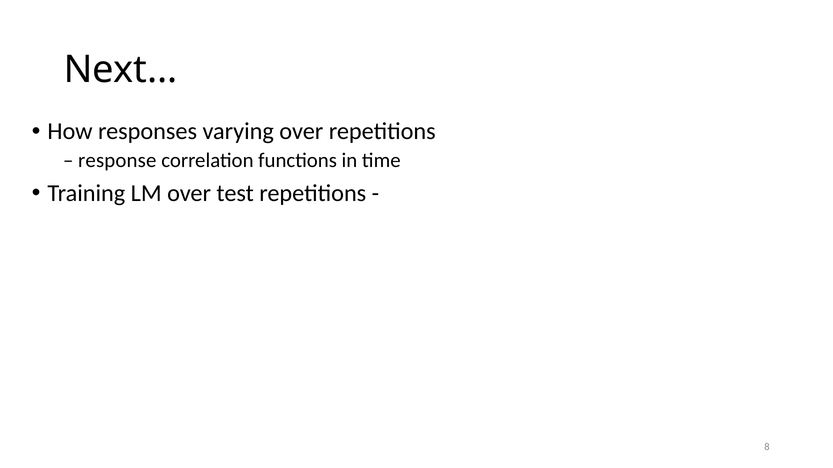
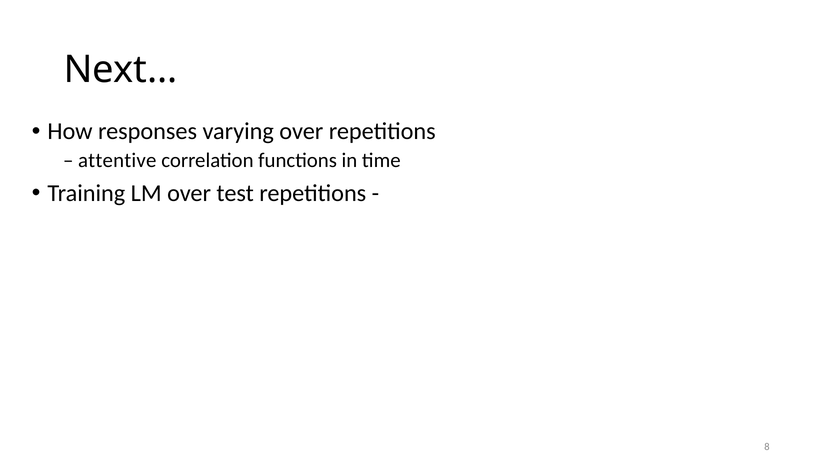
response: response -> attentive
